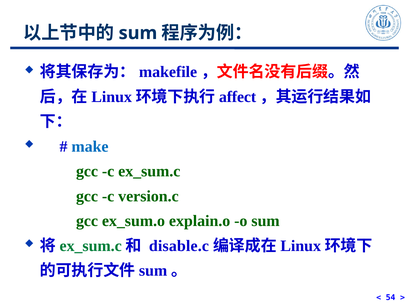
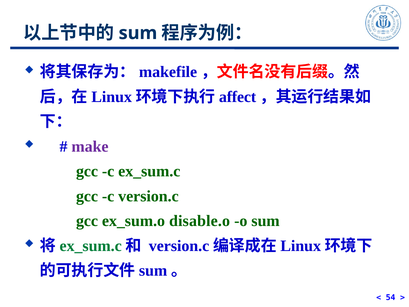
make colour: blue -> purple
explain.o: explain.o -> disable.o
disable.c at (179, 246): disable.c -> version.c
